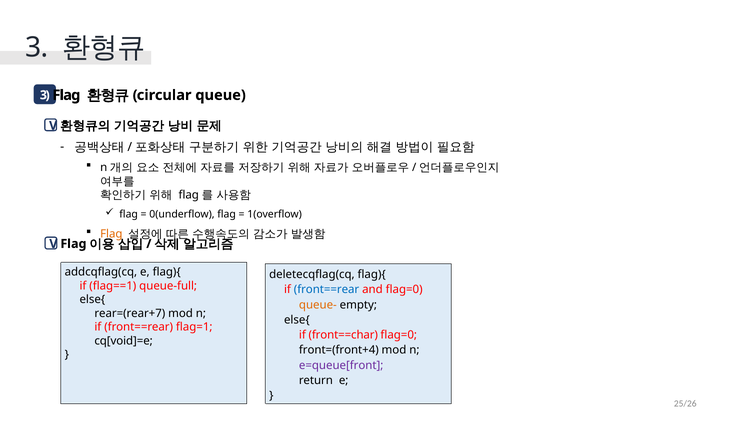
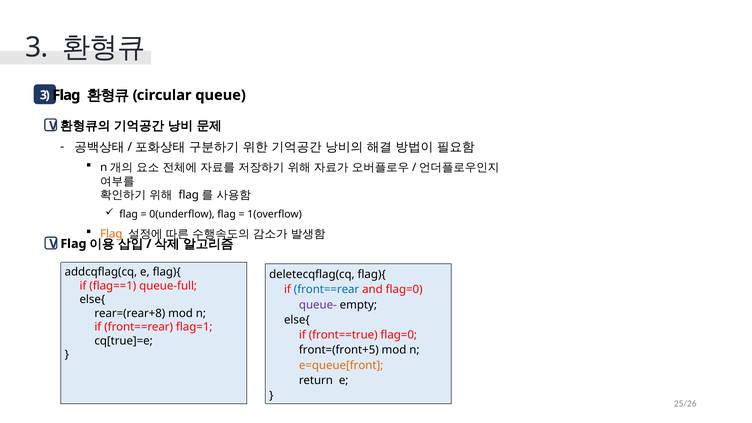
queue- colour: orange -> purple
rear=(rear+7: rear=(rear+7 -> rear=(rear+8
front==char: front==char -> front==true
cq[void]=e: cq[void]=e -> cq[true]=e
front=(front+4: front=(front+4 -> front=(front+5
e=queue[front colour: purple -> orange
